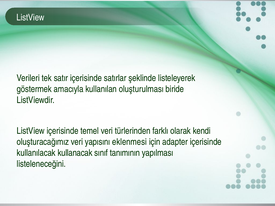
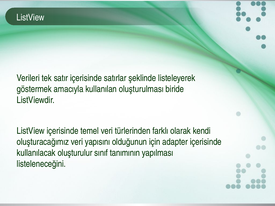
eklenmesi: eklenmesi -> olduğunun
kullanacak: kullanacak -> oluşturulur
